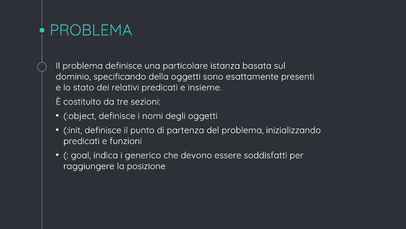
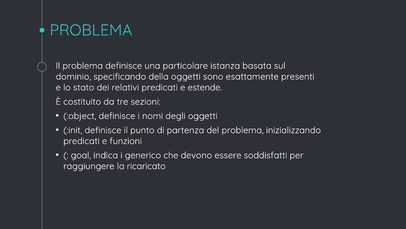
insieme: insieme -> estende
posizione: posizione -> ricaricato
